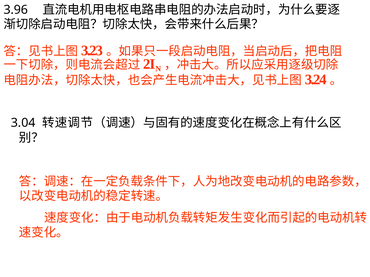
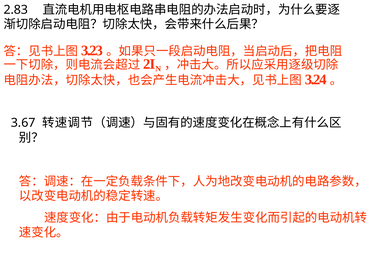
3.96: 3.96 -> 2.83
3.04: 3.04 -> 3.67
